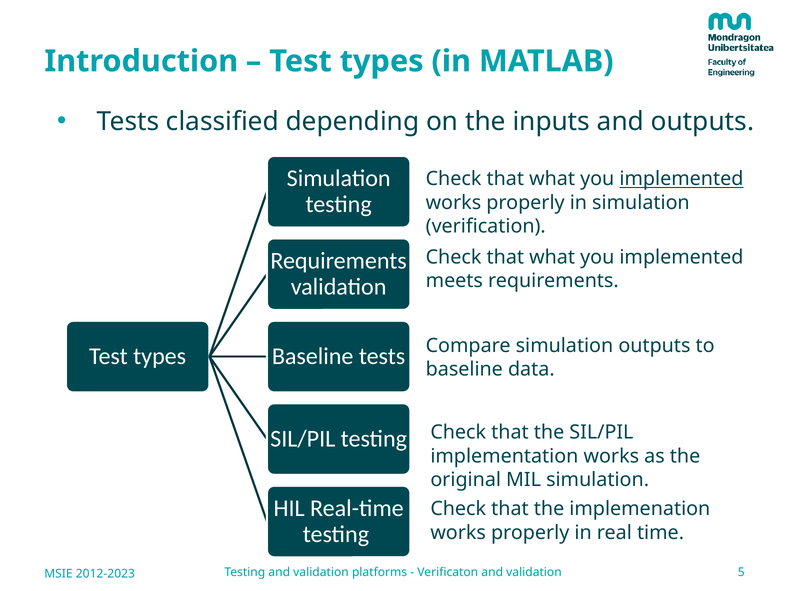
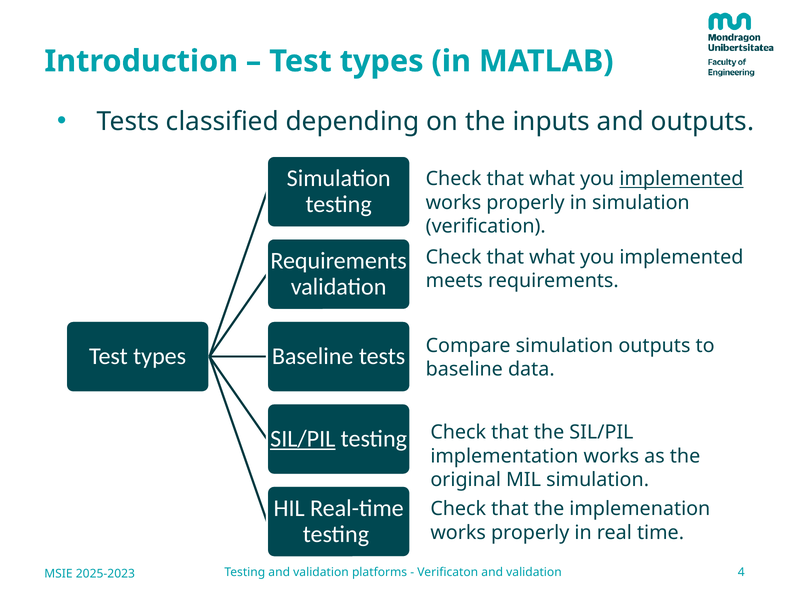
SIL/PIL at (303, 439) underline: none -> present
5: 5 -> 4
2012-2023: 2012-2023 -> 2025-2023
